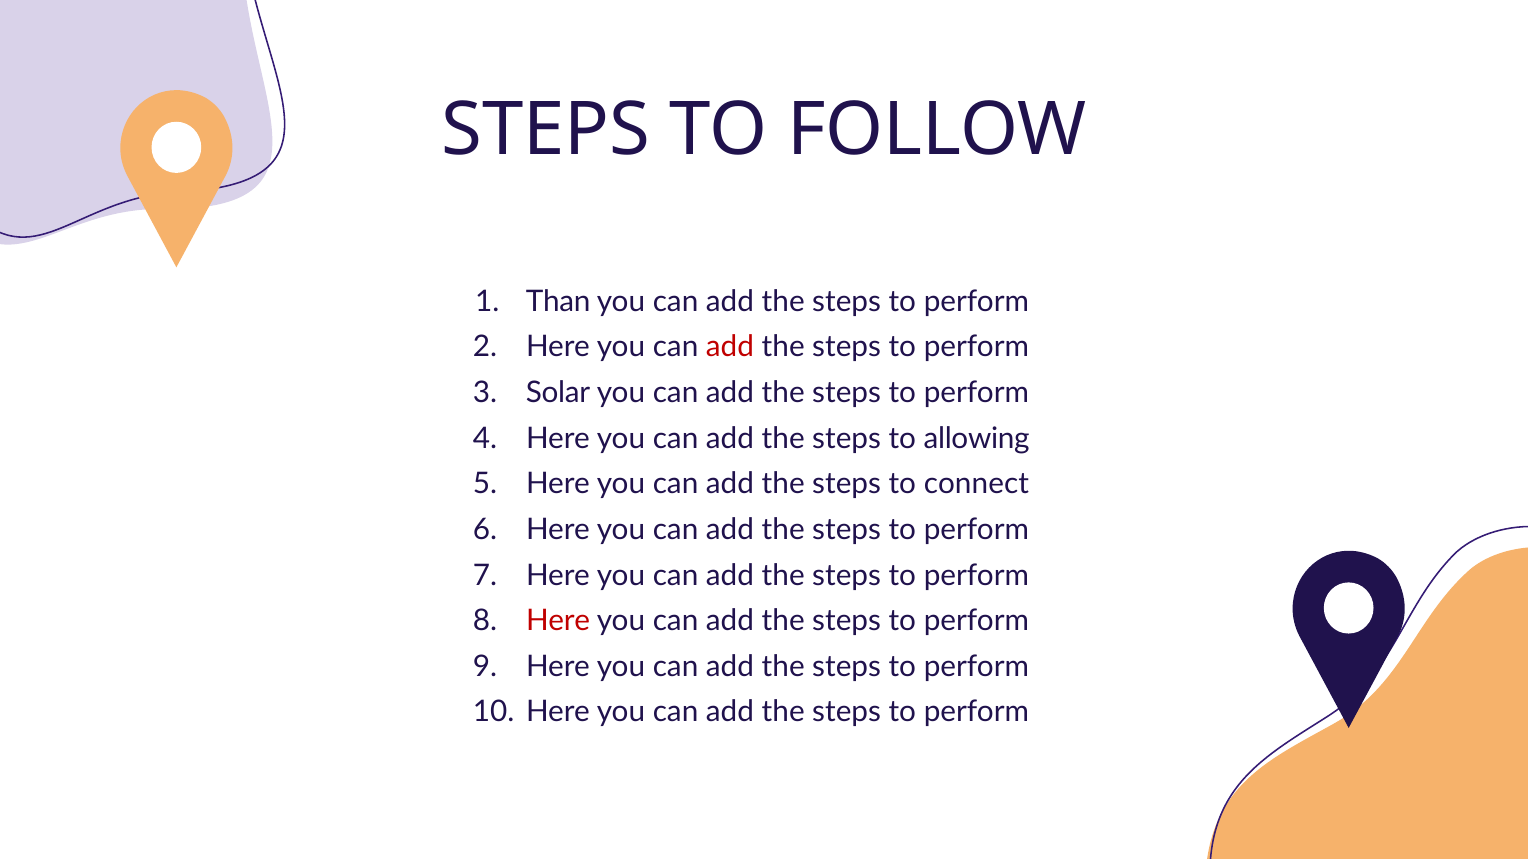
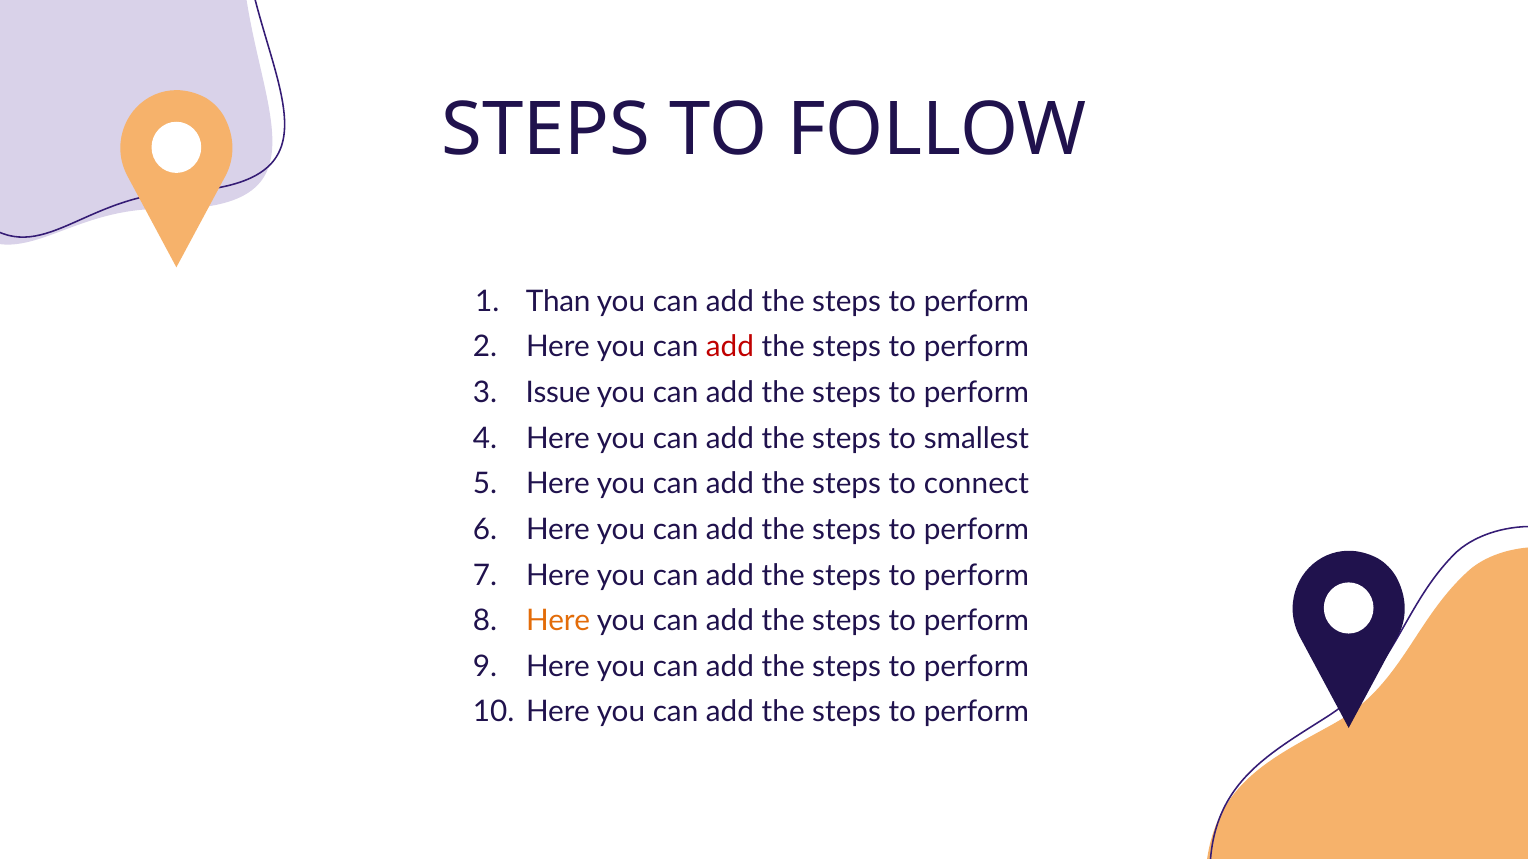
Solar: Solar -> Issue
allowing: allowing -> smallest
Here at (558, 621) colour: red -> orange
